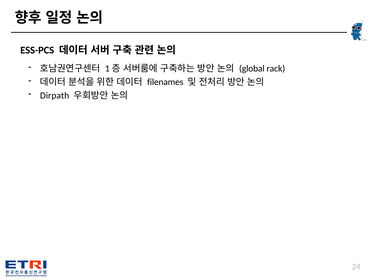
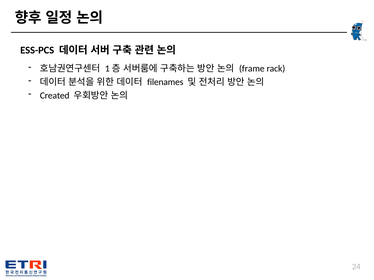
global: global -> frame
Dirpath: Dirpath -> Created
